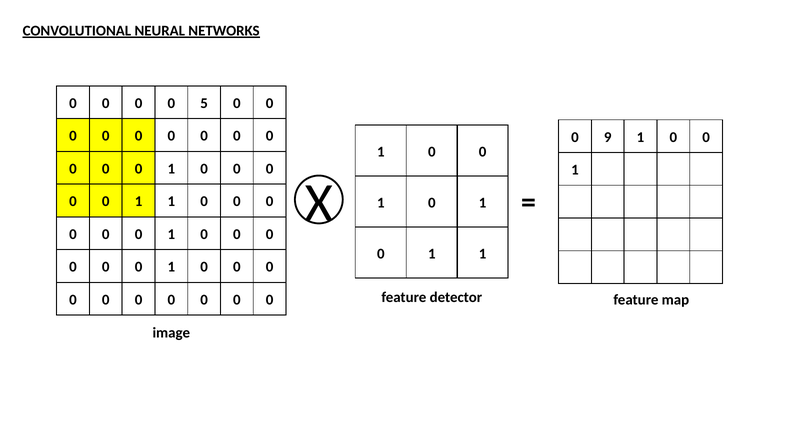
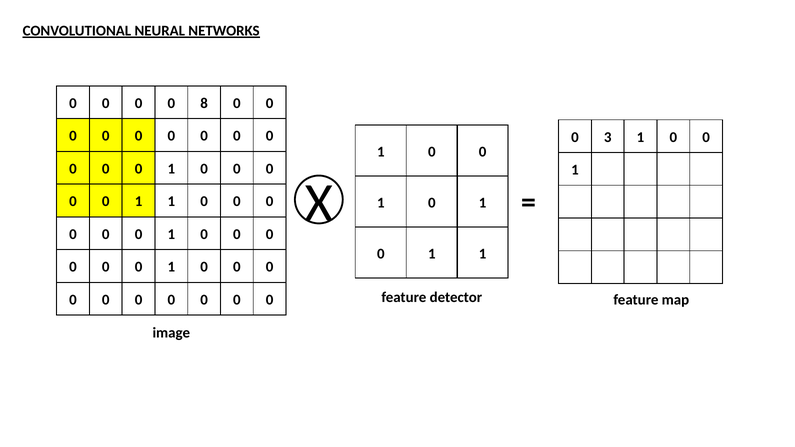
5: 5 -> 8
9: 9 -> 3
